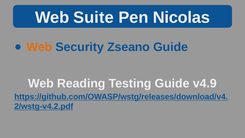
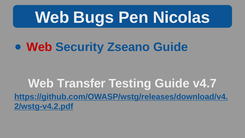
Suite: Suite -> Bugs
Web at (39, 47) colour: orange -> red
Reading: Reading -> Transfer
v4.9: v4.9 -> v4.7
